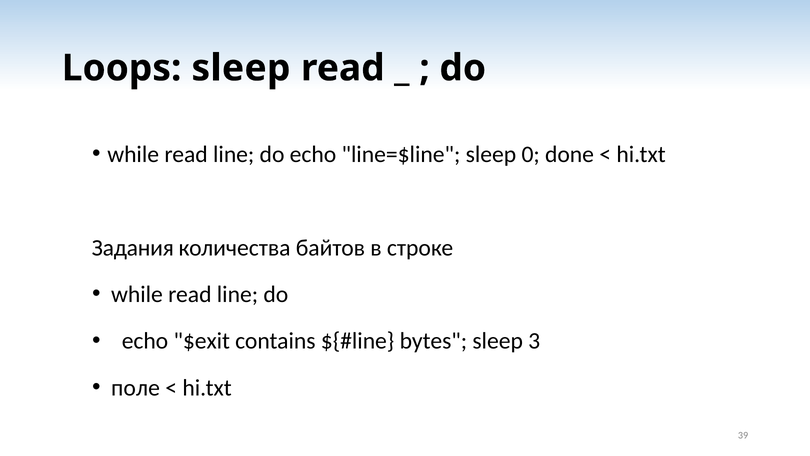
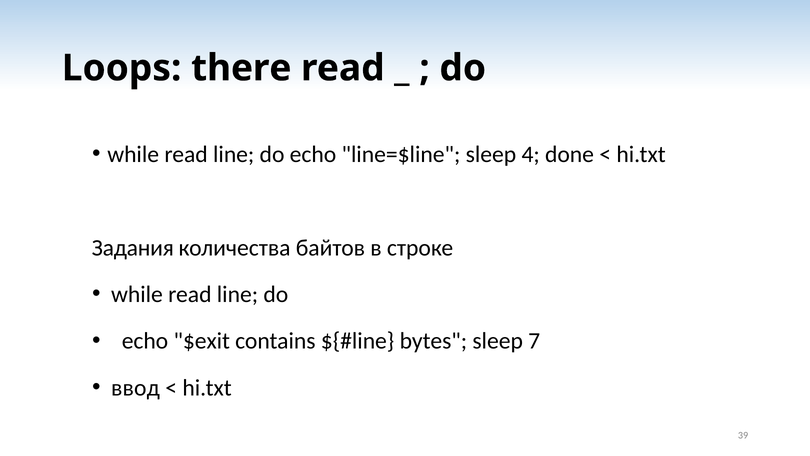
Loops sleep: sleep -> there
0: 0 -> 4
3: 3 -> 7
поле: поле -> ввод
